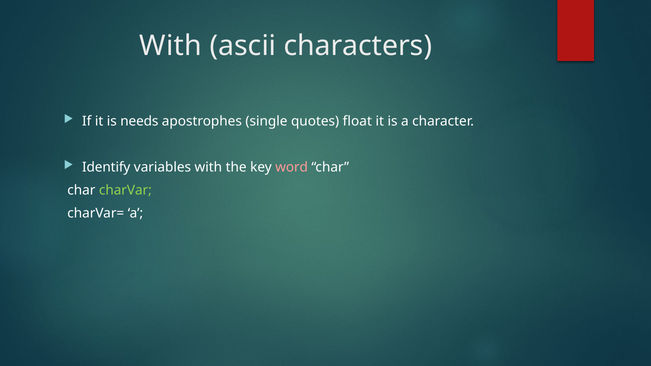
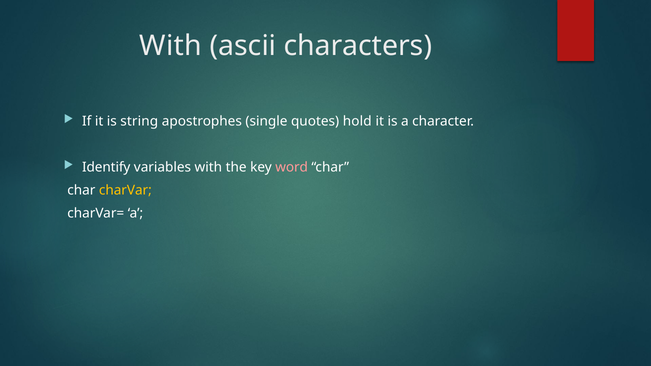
needs: needs -> string
float: float -> hold
charVar colour: light green -> yellow
